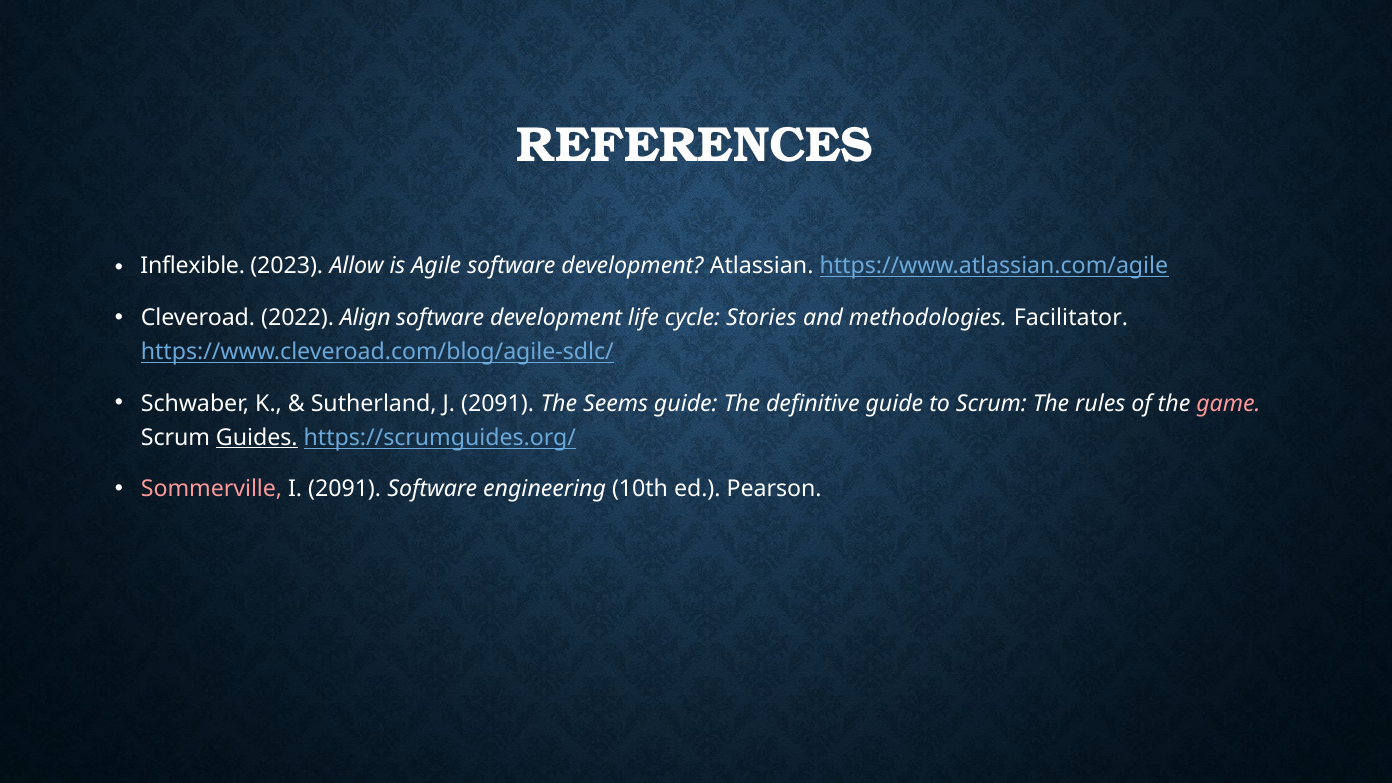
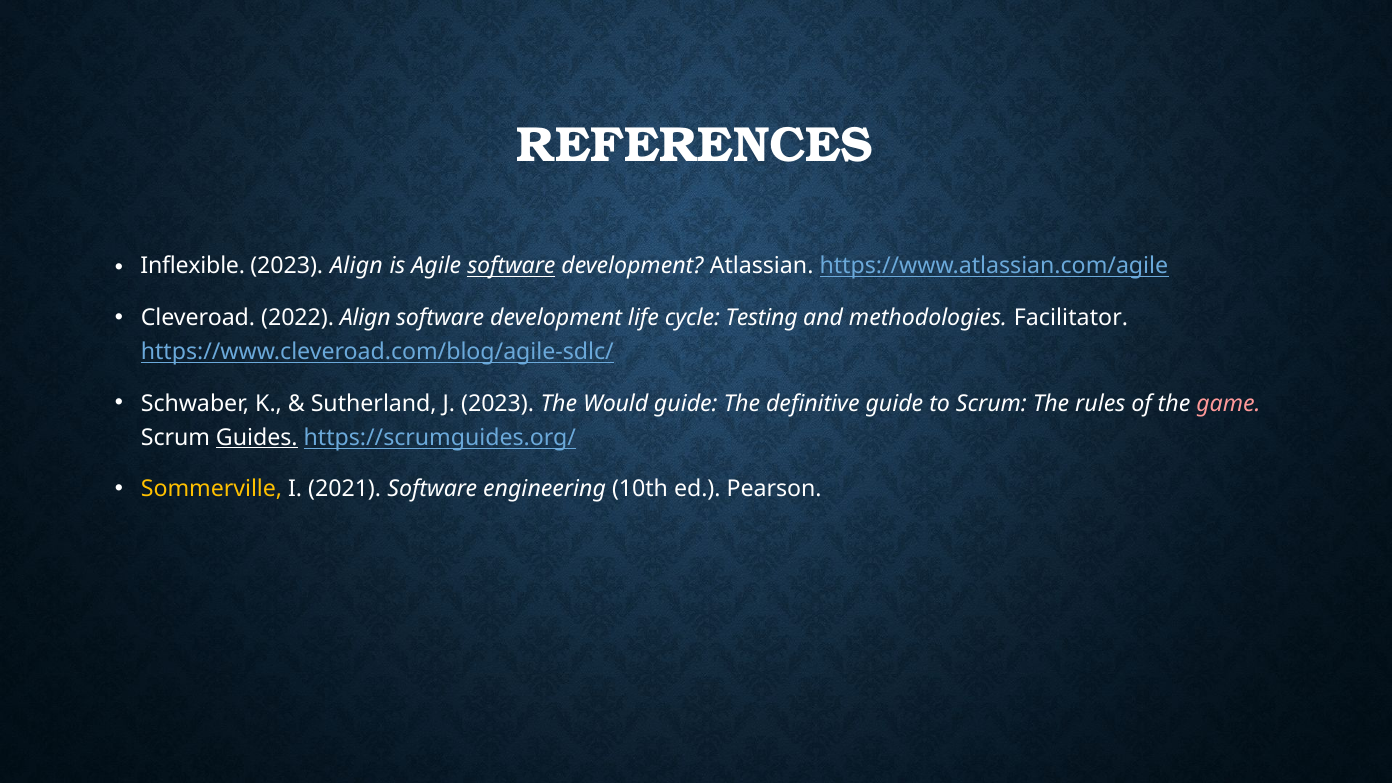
2023 Allow: Allow -> Align
software at (511, 266) underline: none -> present
Stories: Stories -> Testing
J 2091: 2091 -> 2023
Seems: Seems -> Would
Sommerville colour: pink -> yellow
I 2091: 2091 -> 2021
